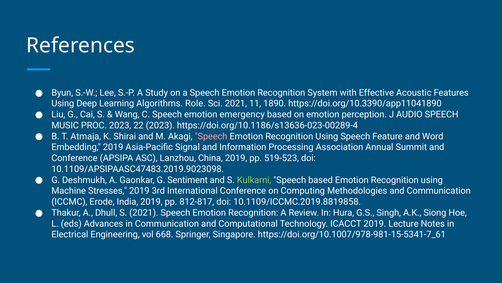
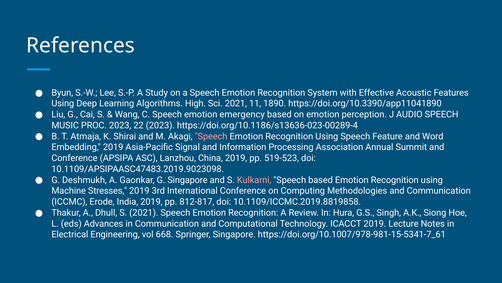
Role: Role -> High
G Sentiment: Sentiment -> Singapore
Kulkarni colour: light green -> pink
